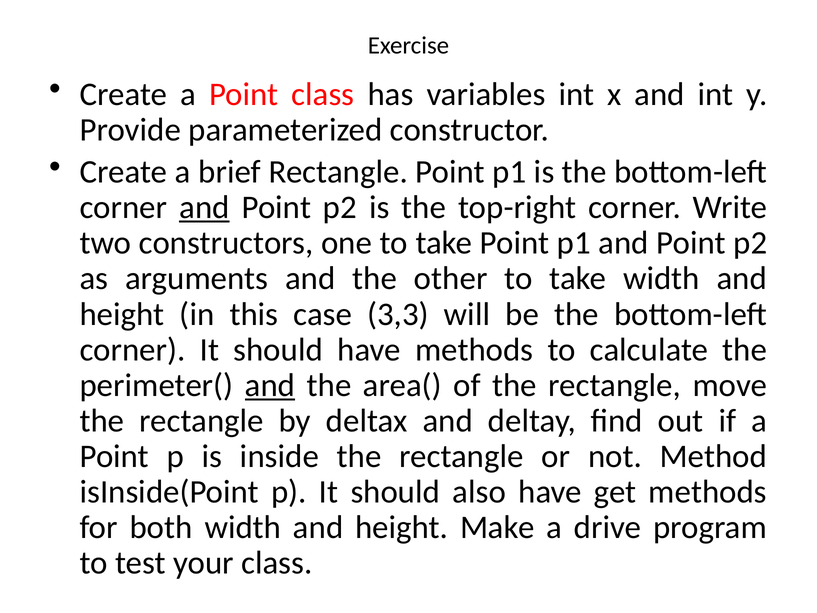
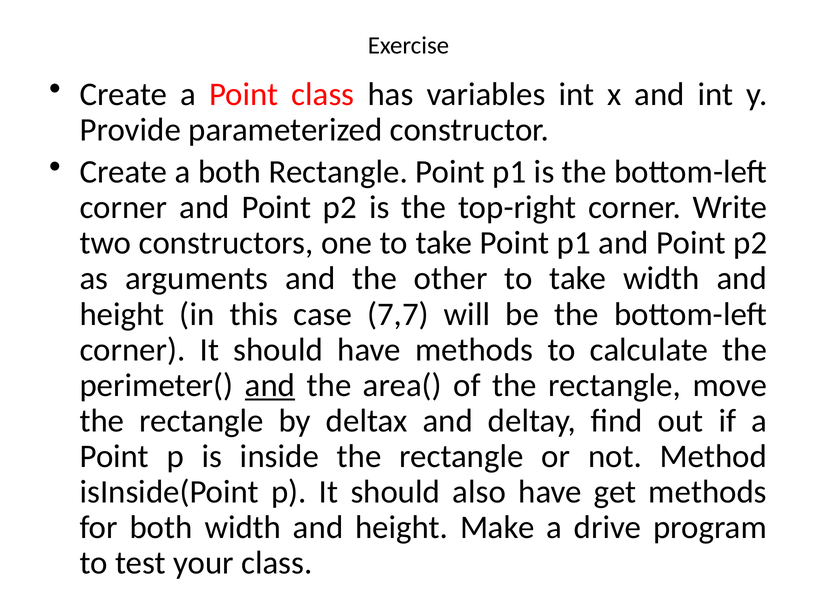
a brief: brief -> both
and at (204, 207) underline: present -> none
3,3: 3,3 -> 7,7
